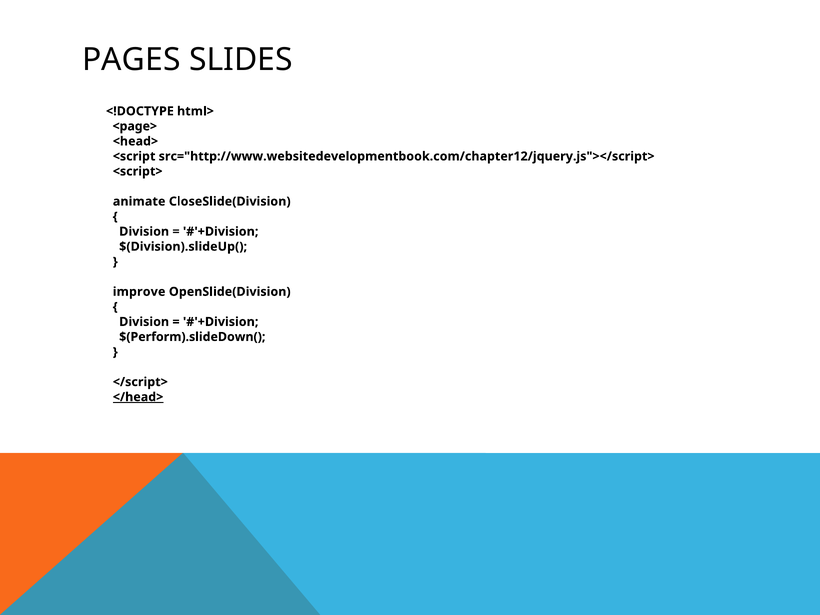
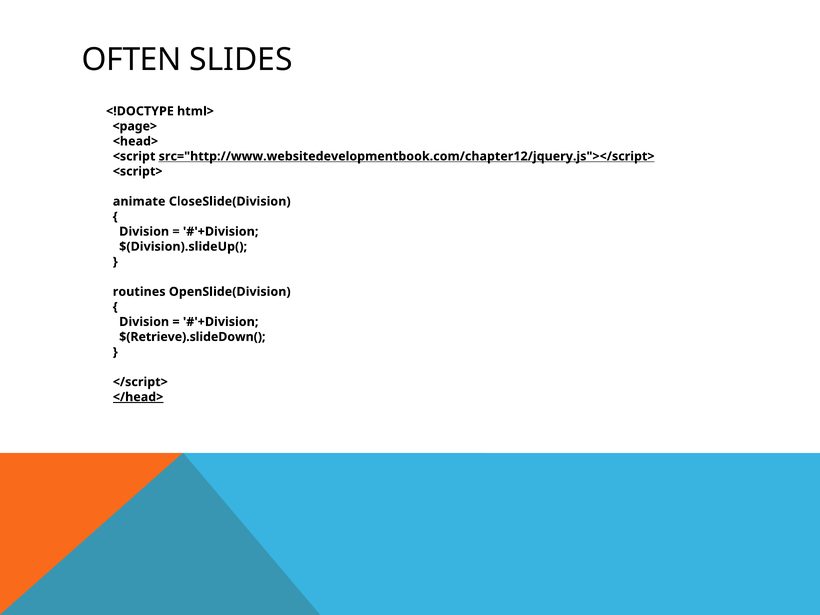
PAGES: PAGES -> OFTEN
src="http://www.websitedevelopmentbook.com/chapter12/jquery.js"></script> underline: none -> present
improve: improve -> routines
$(Perform).slideDown(: $(Perform).slideDown( -> $(Retrieve).slideDown(
